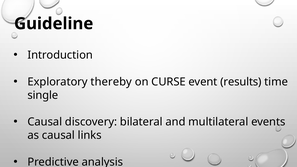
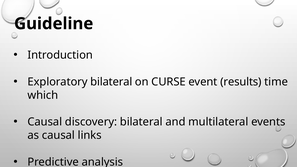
Exploratory thereby: thereby -> bilateral
single: single -> which
